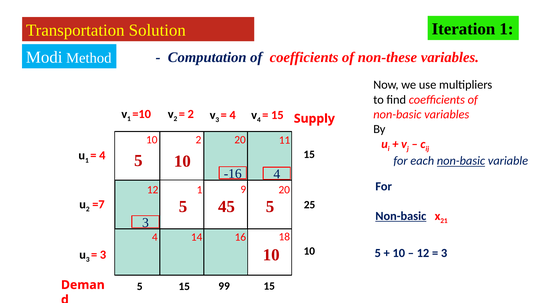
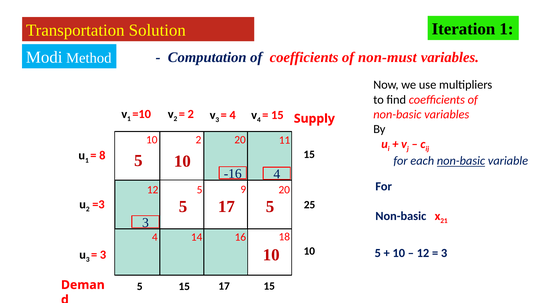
non-these: non-these -> non-must
4 at (102, 156): 4 -> 8
12 1: 1 -> 5
5 45: 45 -> 17
=7: =7 -> =3
Non-basic at (401, 216) underline: present -> none
15 99: 99 -> 17
